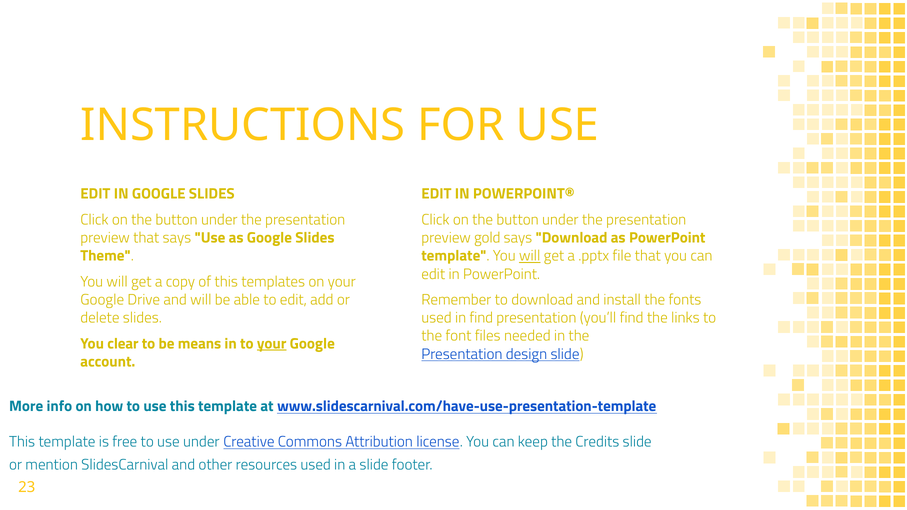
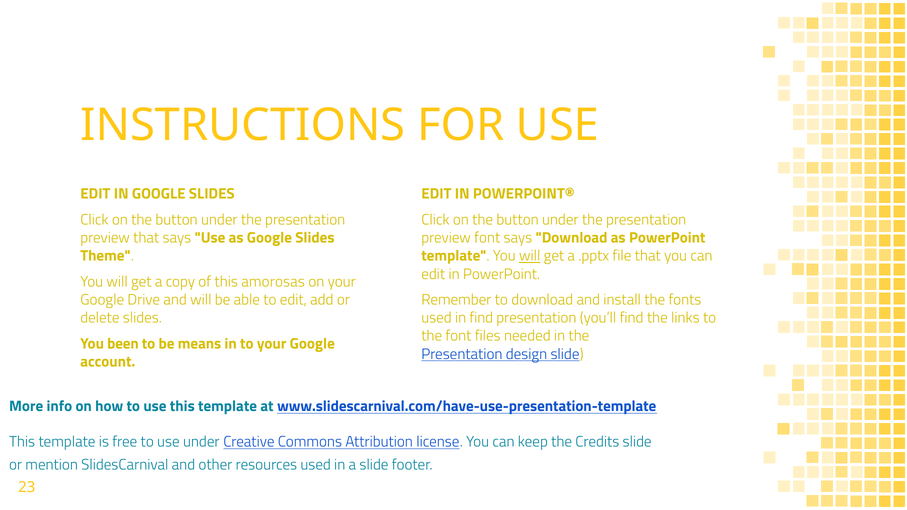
preview gold: gold -> font
templates: templates -> amorosas
clear: clear -> been
your at (272, 344) underline: present -> none
